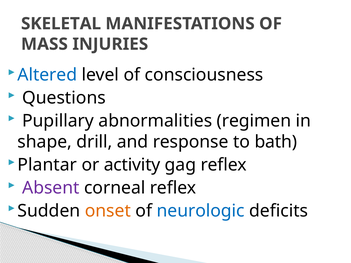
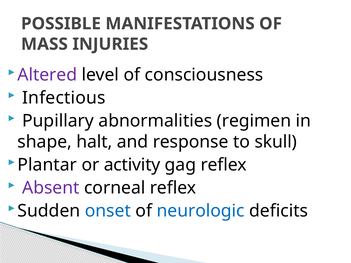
SKELETAL: SKELETAL -> POSSIBLE
Altered colour: blue -> purple
Questions: Questions -> Infectious
drill: drill -> halt
bath: bath -> skull
onset colour: orange -> blue
